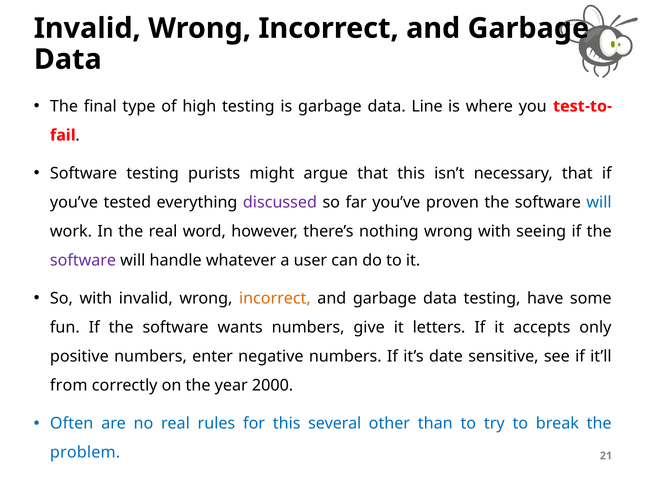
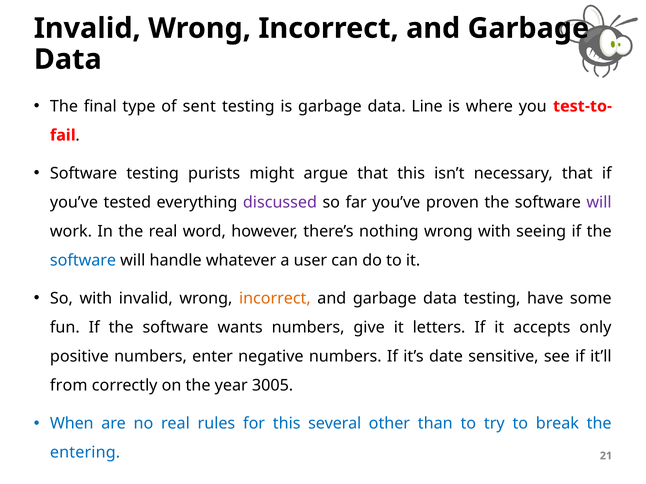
high: high -> sent
will at (599, 203) colour: blue -> purple
software at (83, 261) colour: purple -> blue
2000: 2000 -> 3005
Often: Often -> When
problem: problem -> entering
